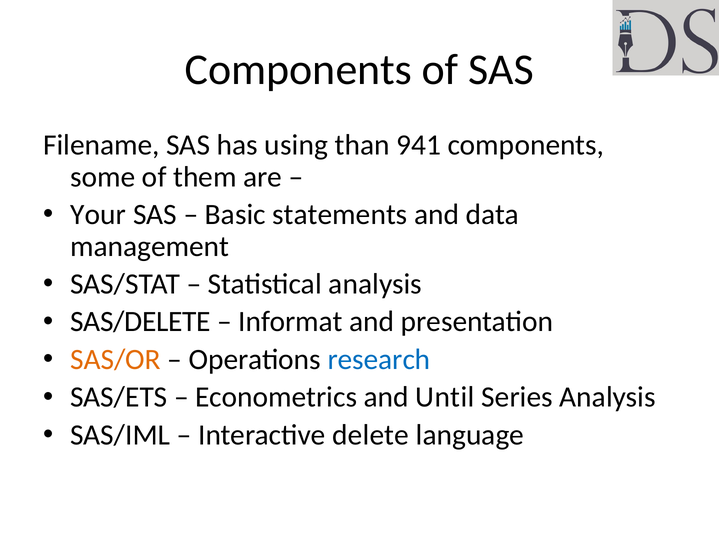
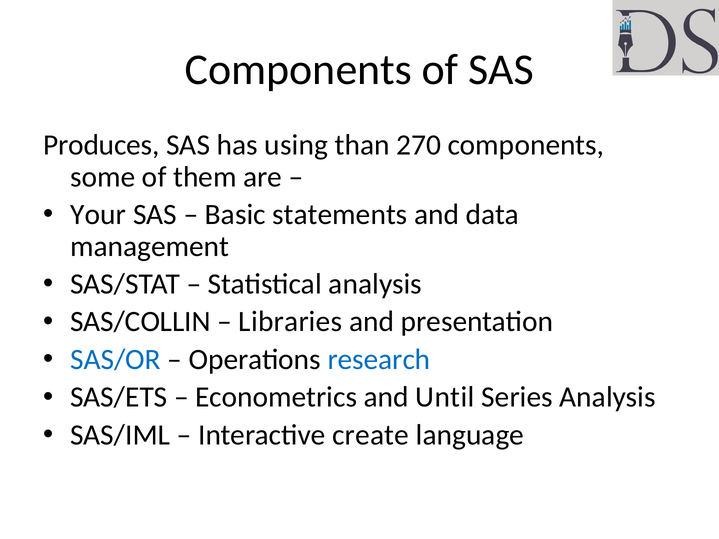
Filename: Filename -> Produces
941: 941 -> 270
SAS/DELETE: SAS/DELETE -> SAS/COLLIN
Informat: Informat -> Libraries
SAS/OR colour: orange -> blue
delete: delete -> create
